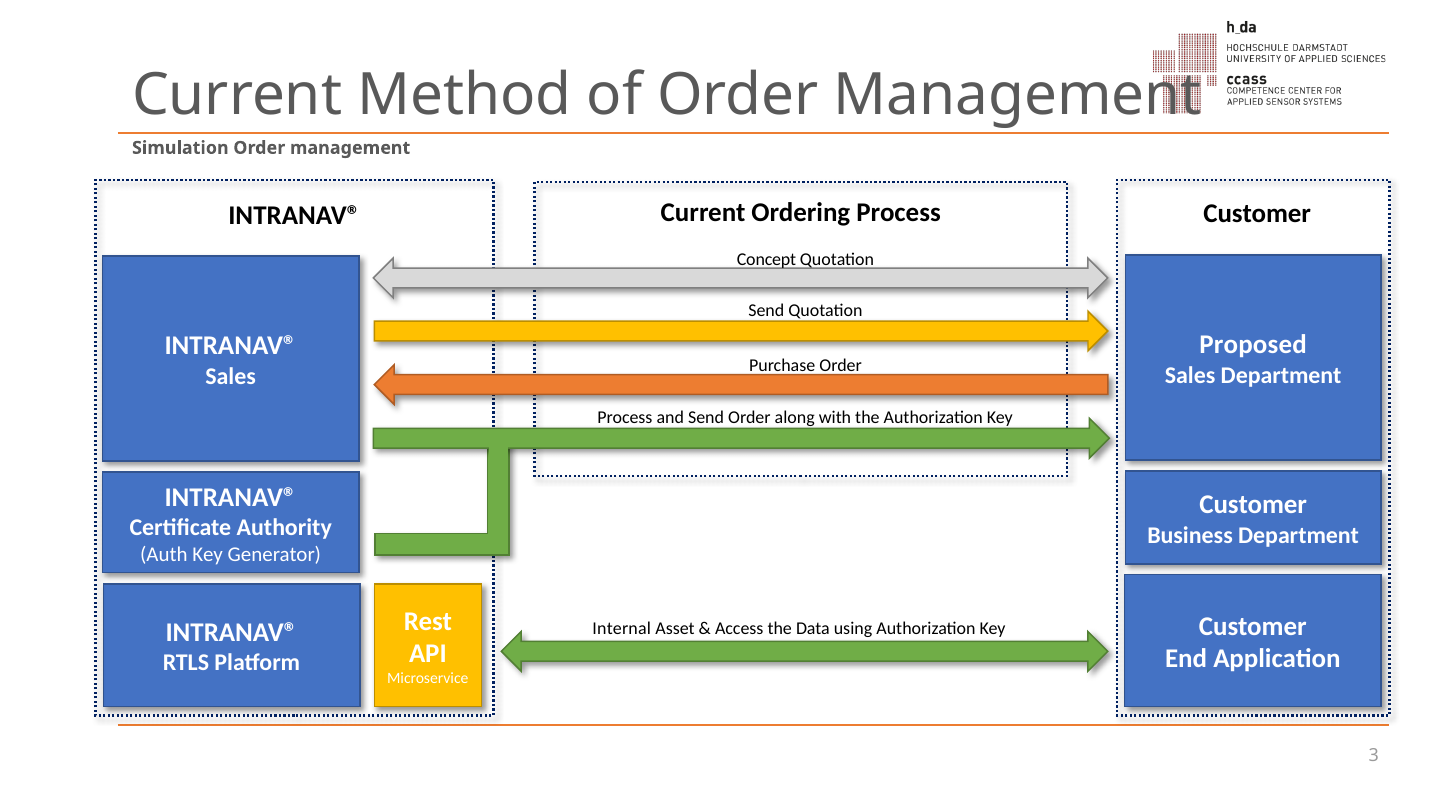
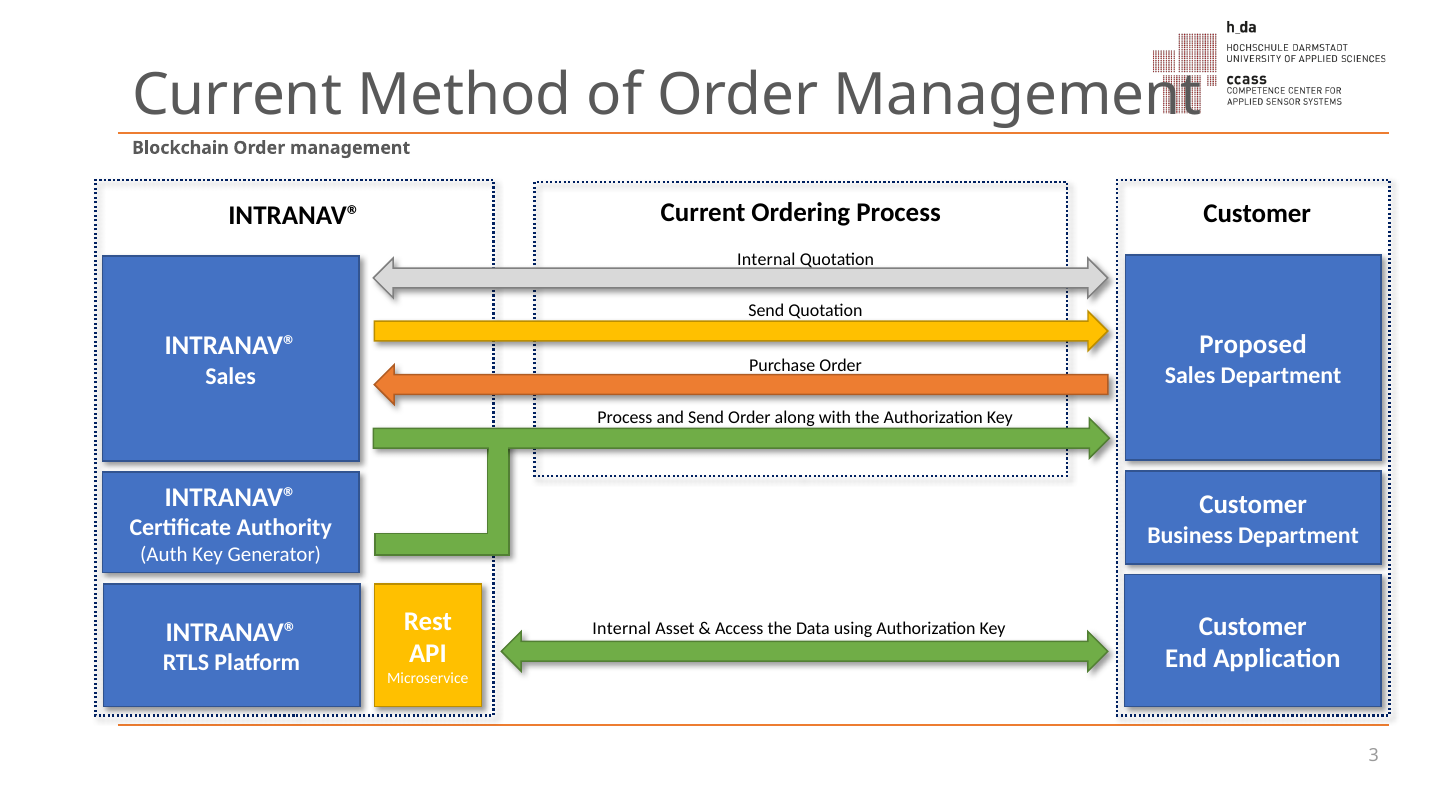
Simulation: Simulation -> Blockchain
Concept at (767, 259): Concept -> Internal
